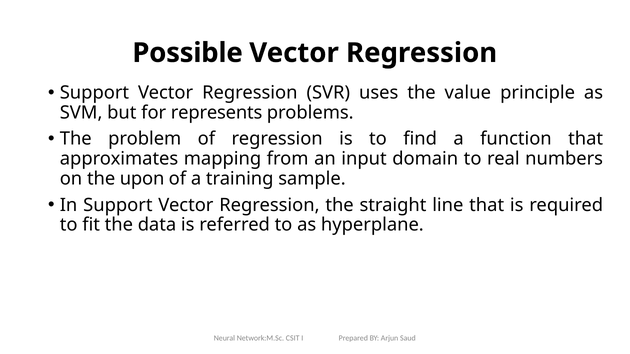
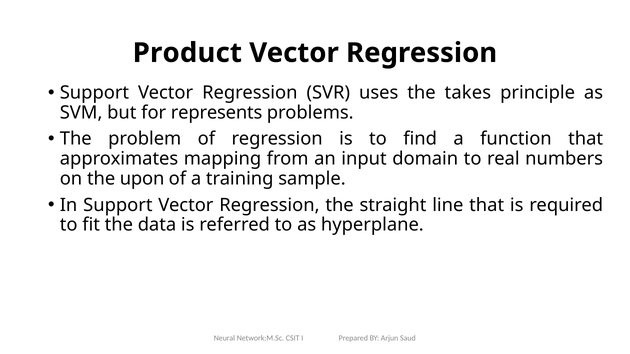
Possible: Possible -> Product
value: value -> takes
